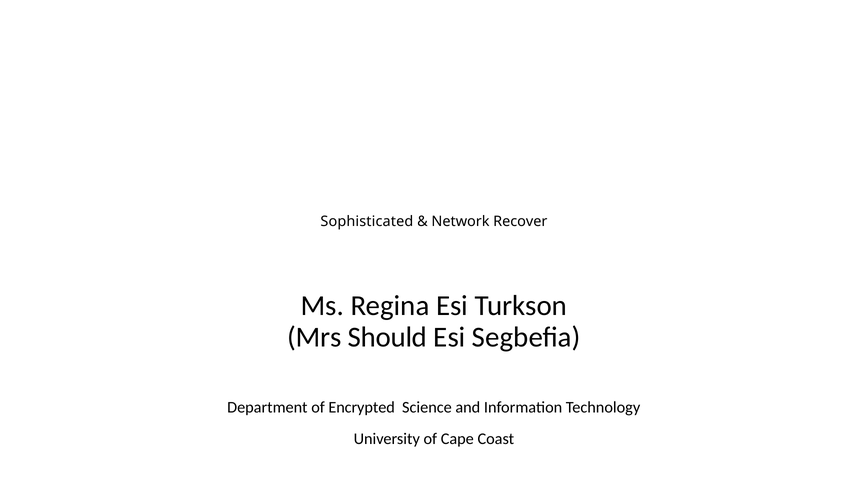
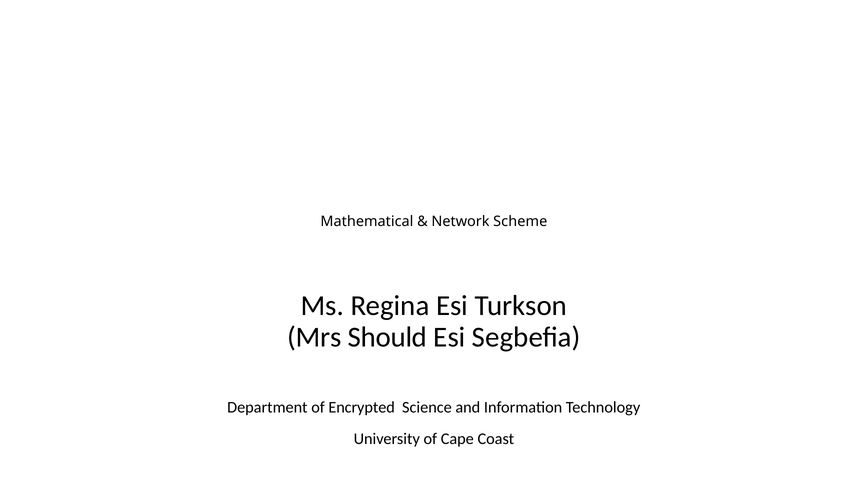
Sophisticated: Sophisticated -> Mathematical
Recover: Recover -> Scheme
